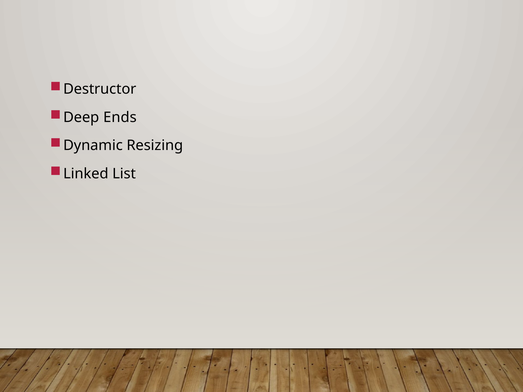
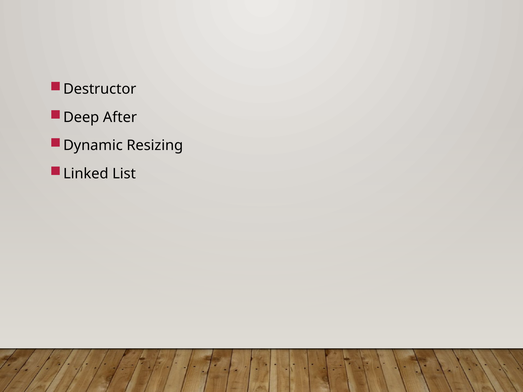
Ends: Ends -> After
